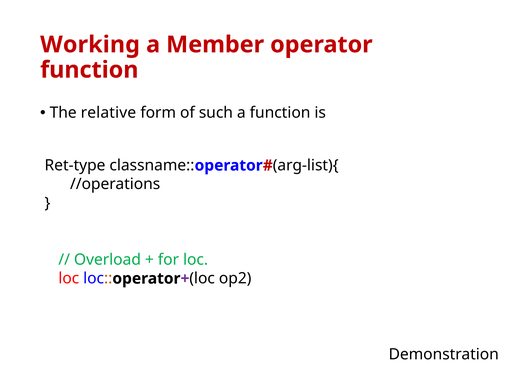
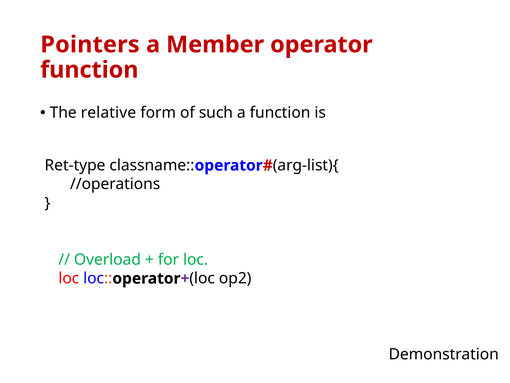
Working: Working -> Pointers
